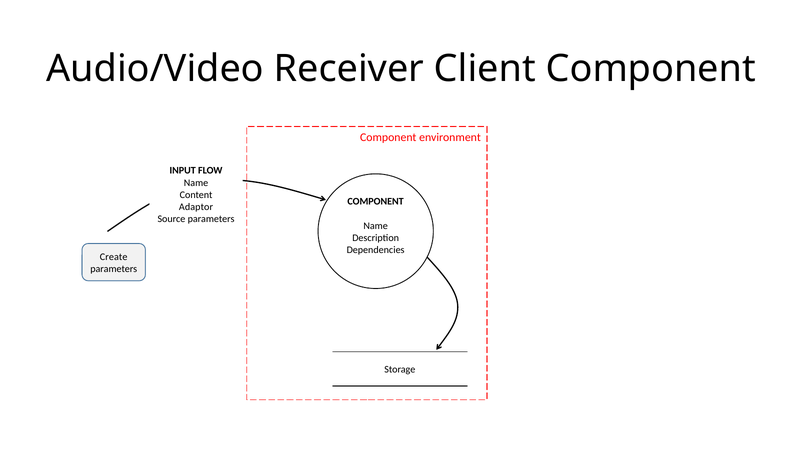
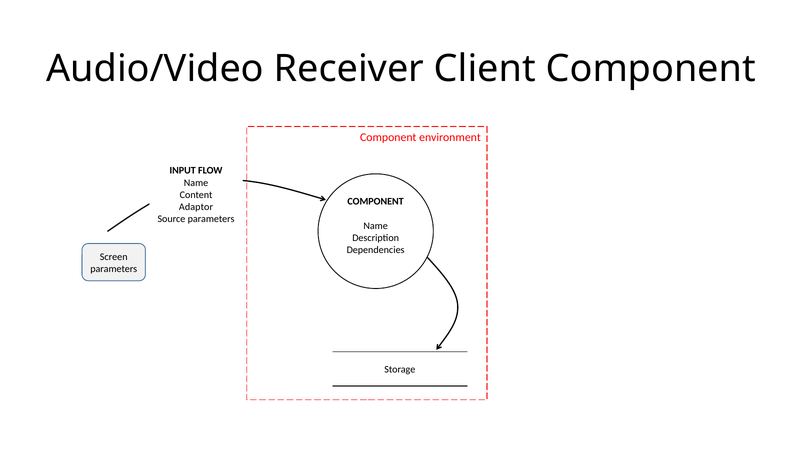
Create: Create -> Screen
